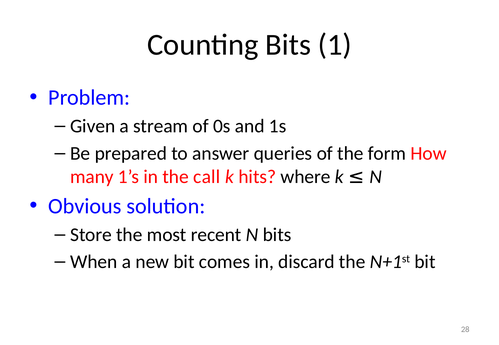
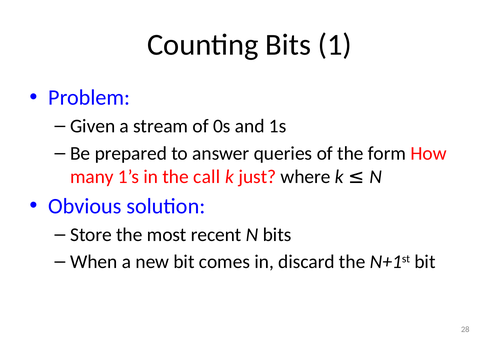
hits: hits -> just
